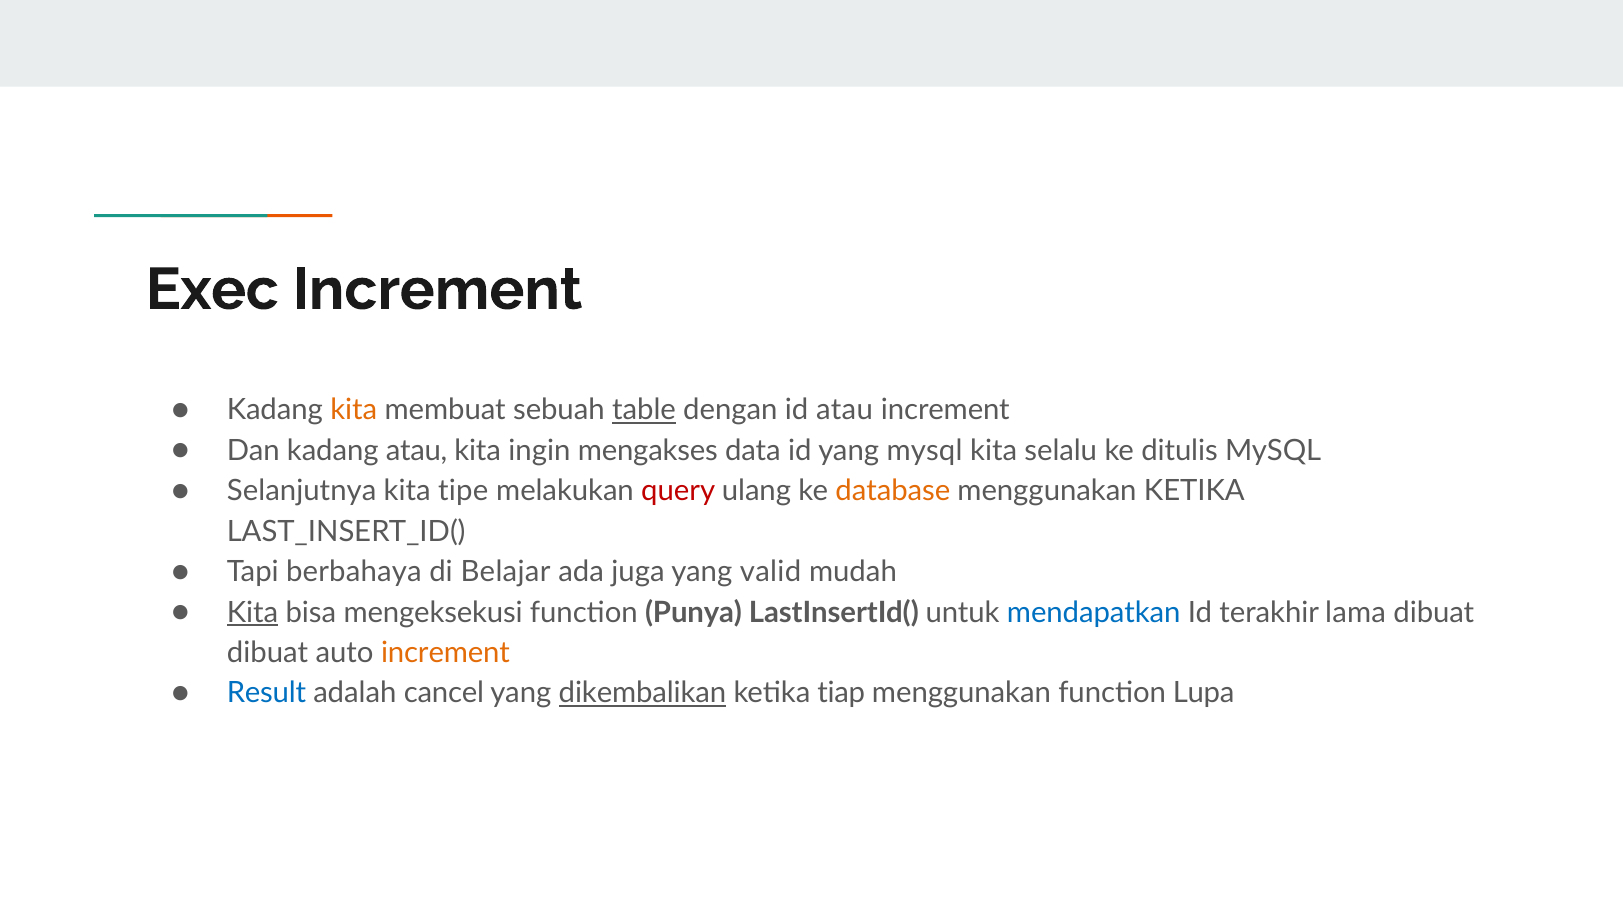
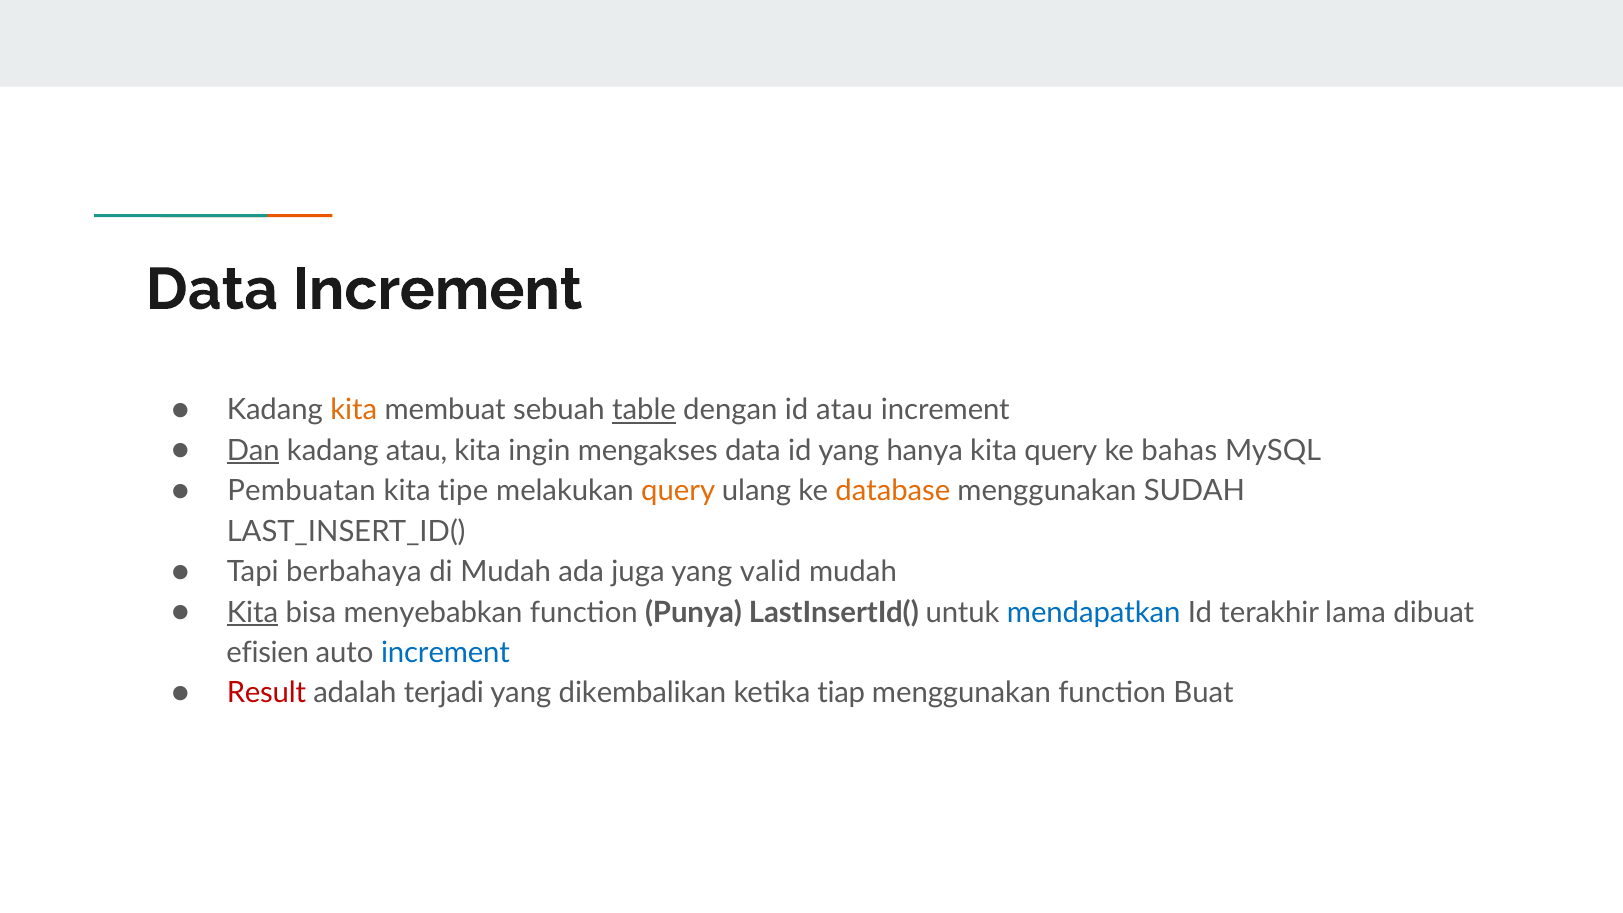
Exec at (212, 290): Exec -> Data
Dan underline: none -> present
yang mysql: mysql -> hanya
kita selalu: selalu -> query
ditulis: ditulis -> bahas
Selanjutnya: Selanjutnya -> Pembuatan
query at (678, 491) colour: red -> orange
menggunakan KETIKA: KETIKA -> SUDAH
di Belajar: Belajar -> Mudah
mengeksekusi: mengeksekusi -> menyebabkan
dibuat at (268, 653): dibuat -> efisien
increment at (445, 653) colour: orange -> blue
Result colour: blue -> red
cancel: cancel -> terjadi
dikembalikan underline: present -> none
Lupa: Lupa -> Buat
